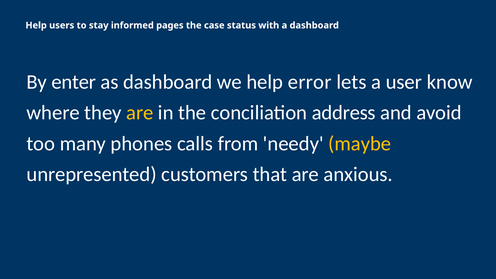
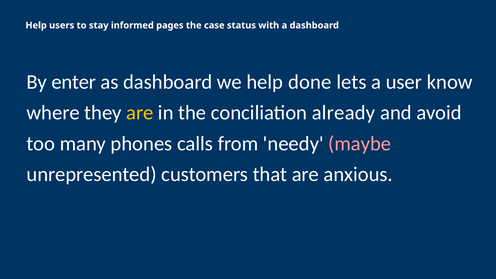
error: error -> done
address: address -> already
maybe colour: yellow -> pink
